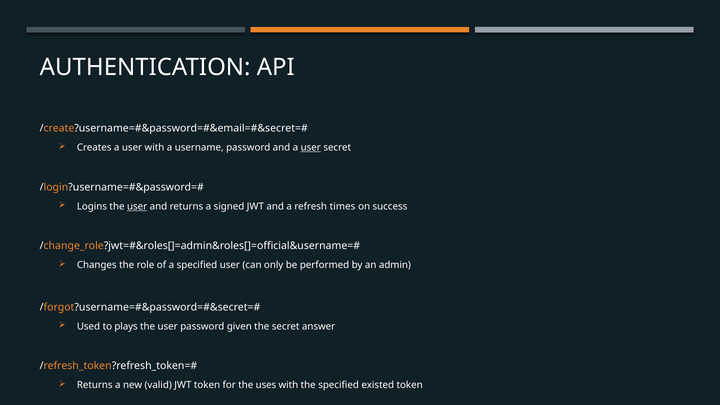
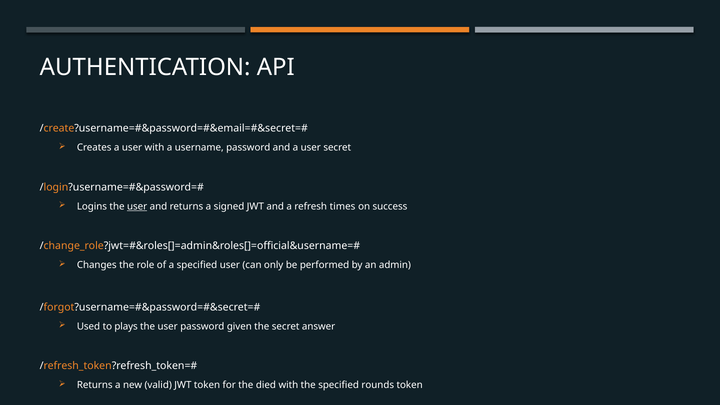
user at (311, 148) underline: present -> none
uses: uses -> died
existed: existed -> rounds
